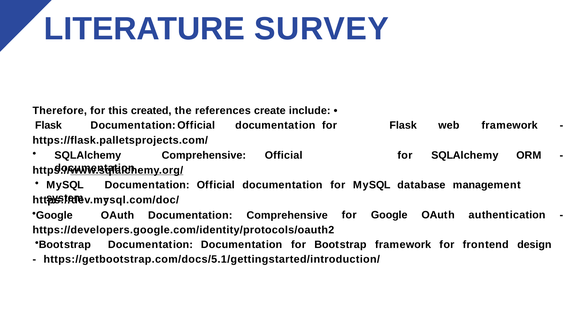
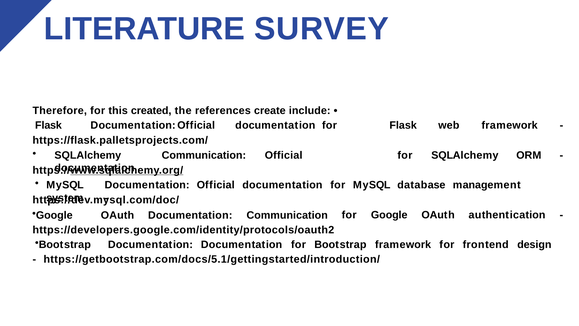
SQLAlchemy Comprehensive: Comprehensive -> Communication
Documentation Comprehensive: Comprehensive -> Communication
